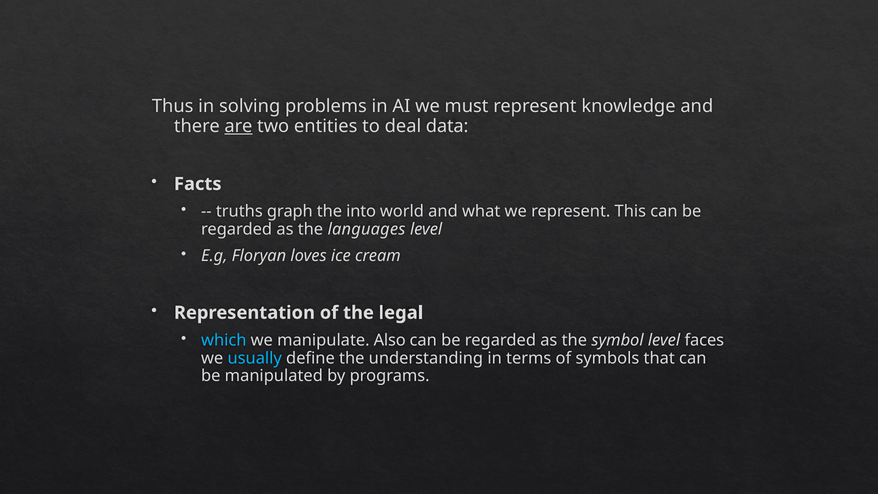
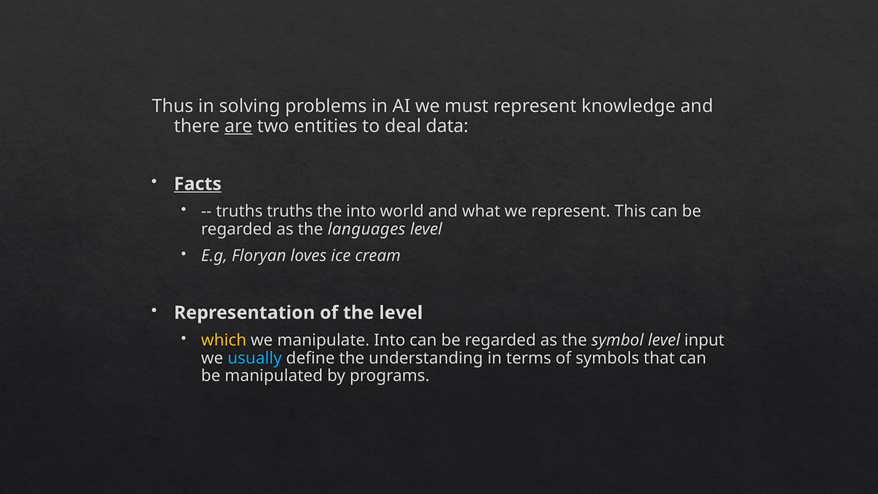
Facts underline: none -> present
truths graph: graph -> truths
the legal: legal -> level
which colour: light blue -> yellow
manipulate Also: Also -> Into
faces: faces -> input
